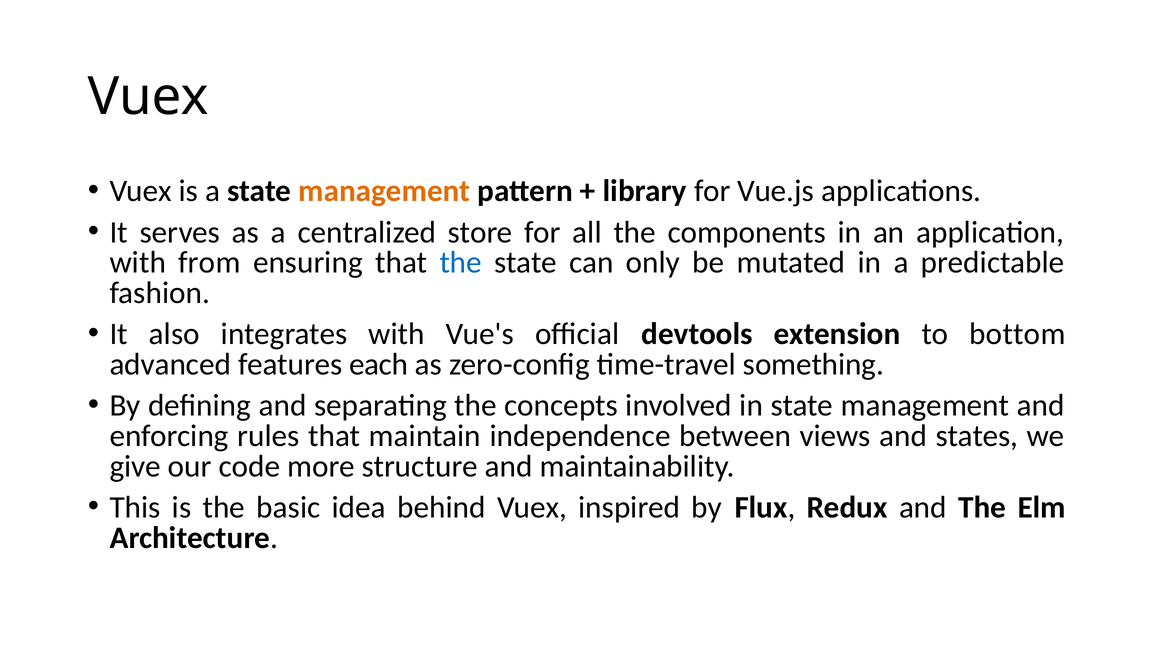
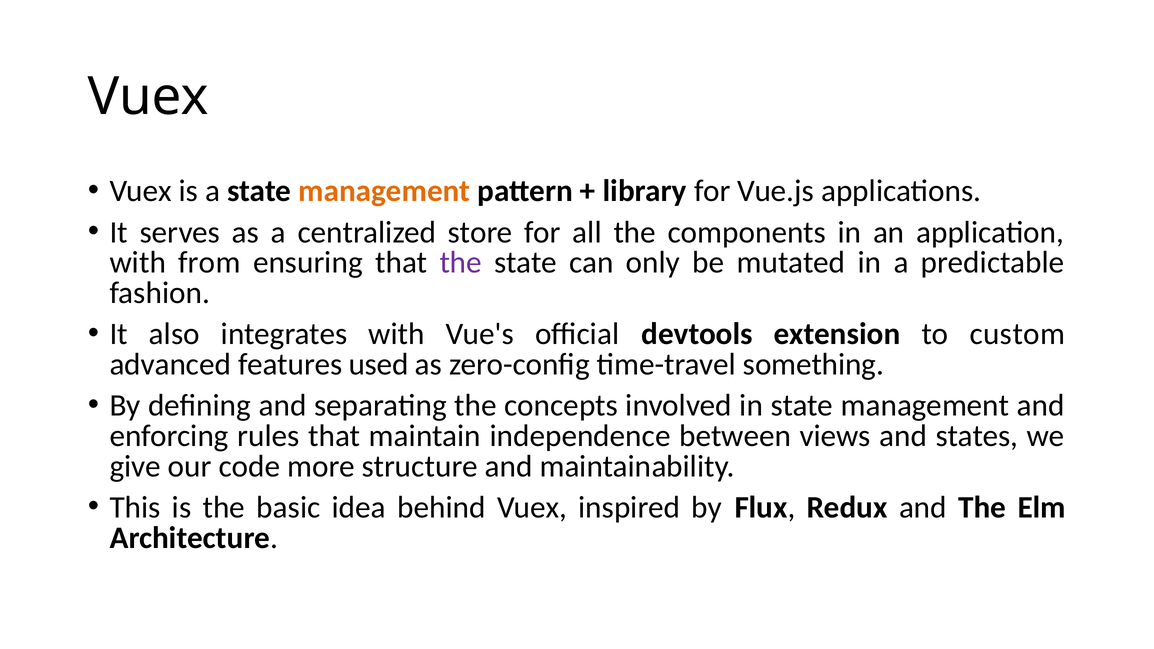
the at (461, 263) colour: blue -> purple
bottom: bottom -> custom
each: each -> used
